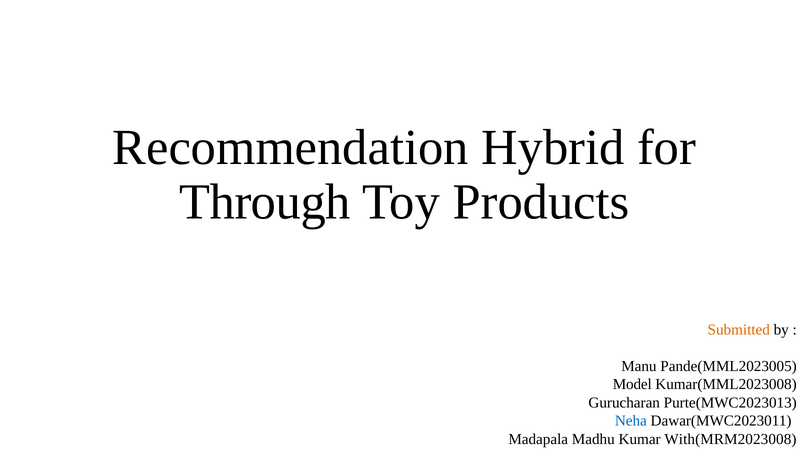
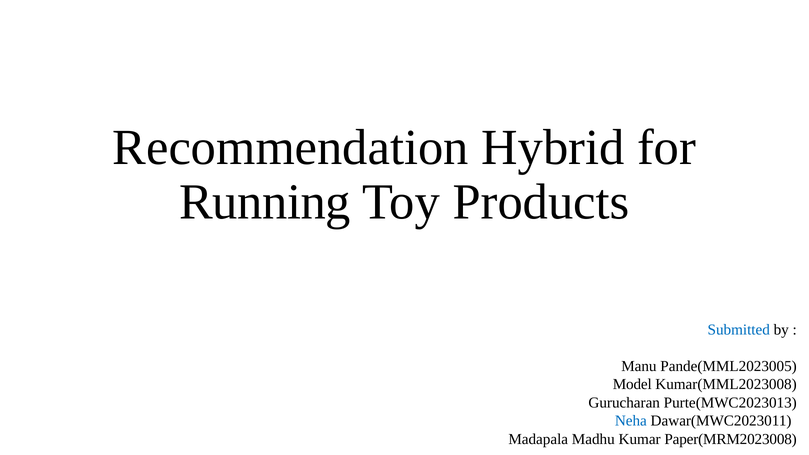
Through: Through -> Running
Submitted colour: orange -> blue
With(MRM2023008: With(MRM2023008 -> Paper(MRM2023008
